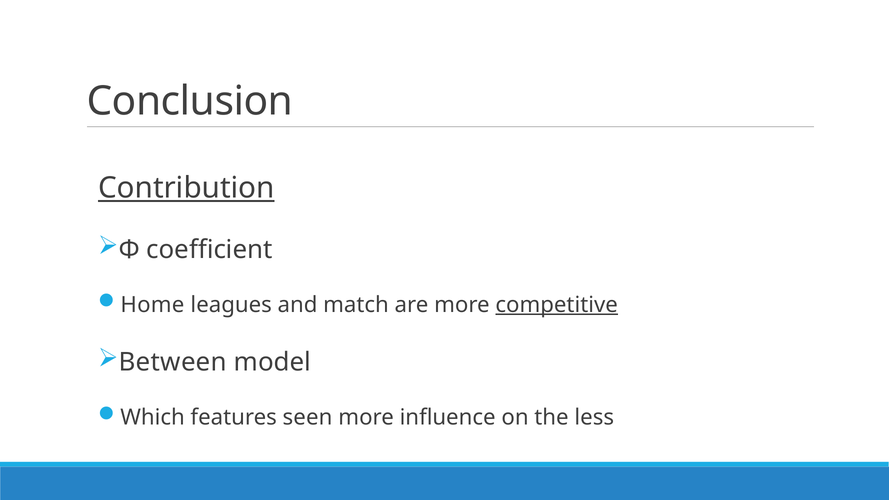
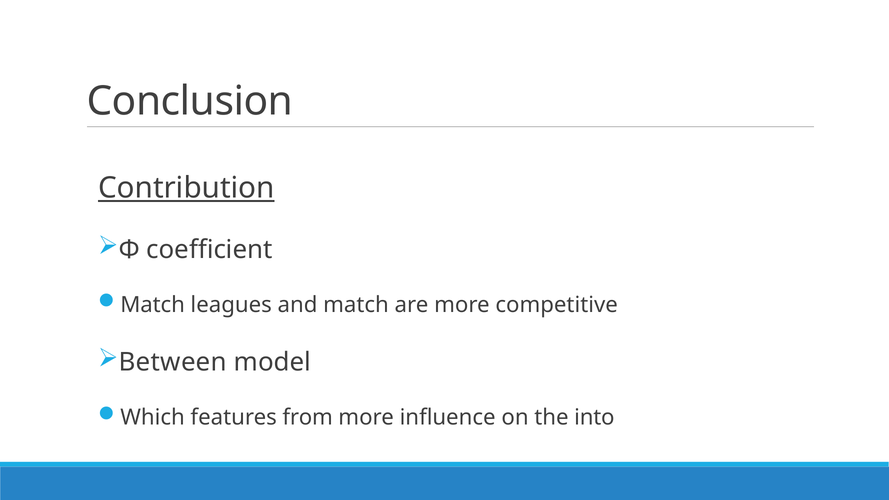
Home at (152, 305): Home -> Match
competitive underline: present -> none
seen: seen -> from
less: less -> into
